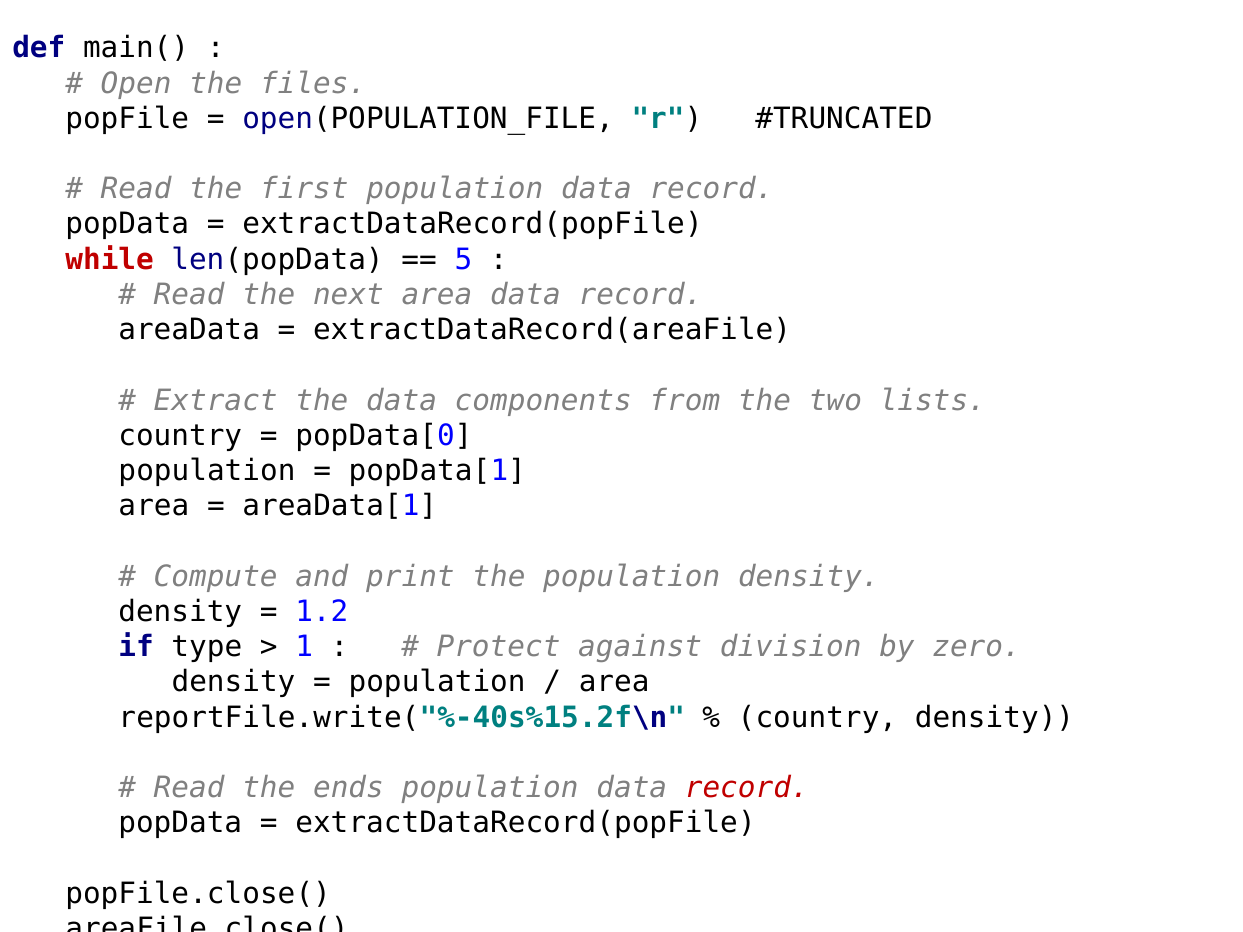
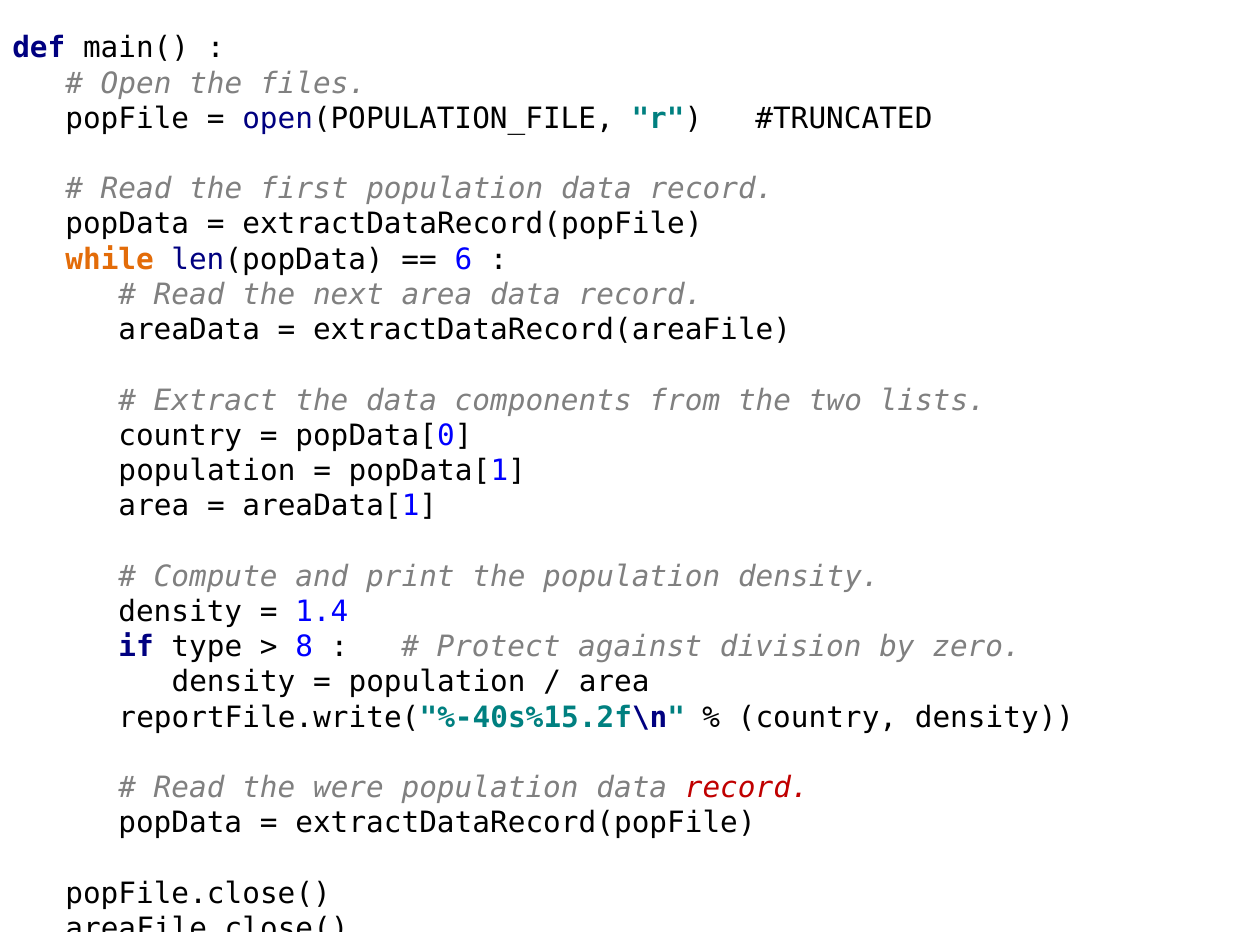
while colour: red -> orange
5: 5 -> 6
1.2: 1.2 -> 1.4
1: 1 -> 8
ends: ends -> were
